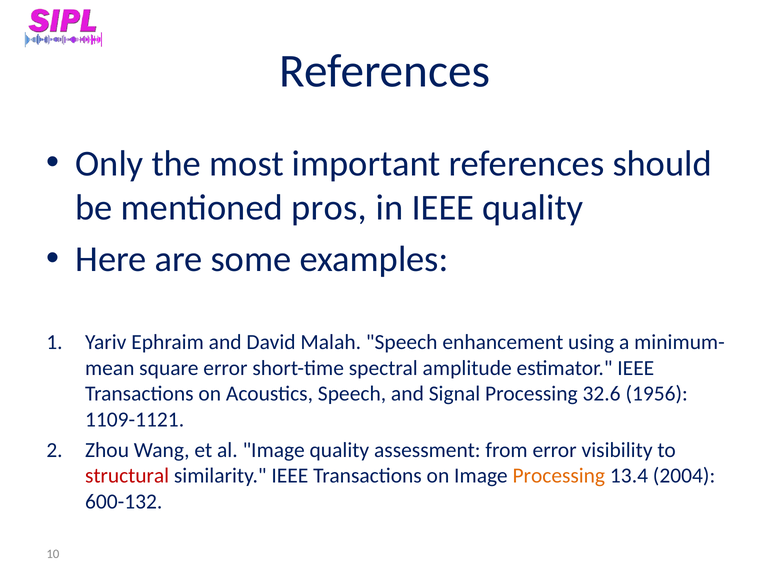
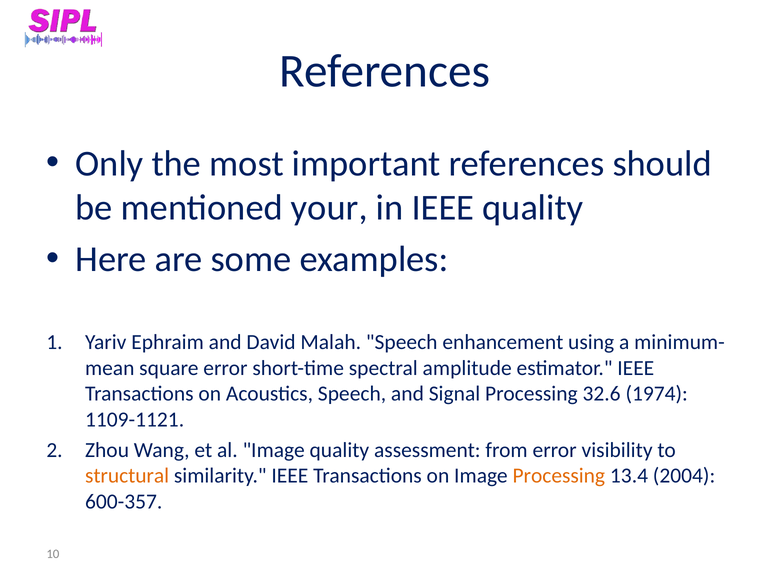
pros: pros -> your
1956: 1956 -> 1974
structural colour: red -> orange
600-132: 600-132 -> 600-357
